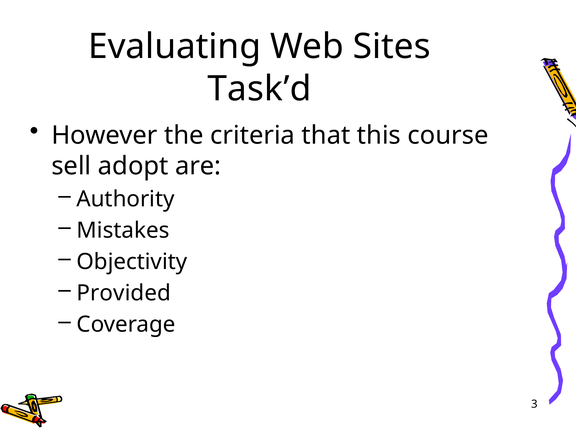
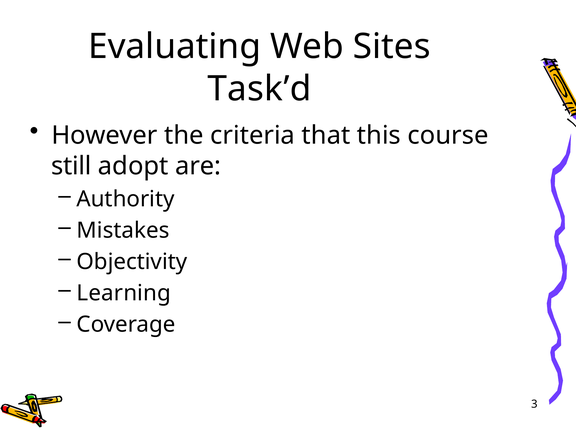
sell: sell -> still
Provided: Provided -> Learning
